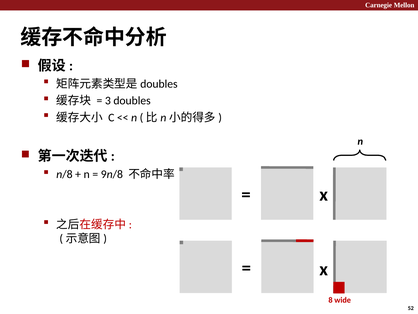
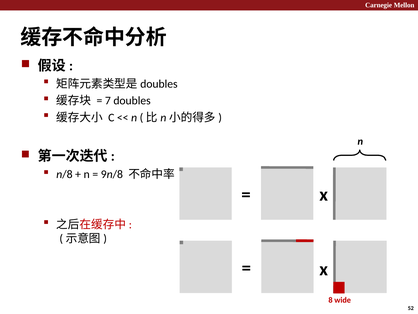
3: 3 -> 7
